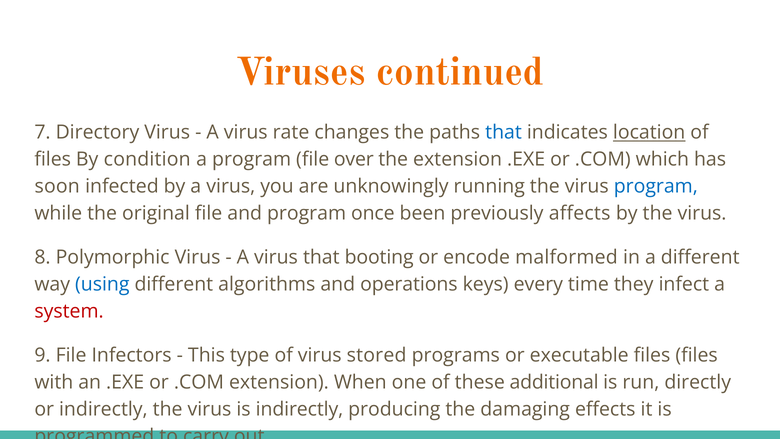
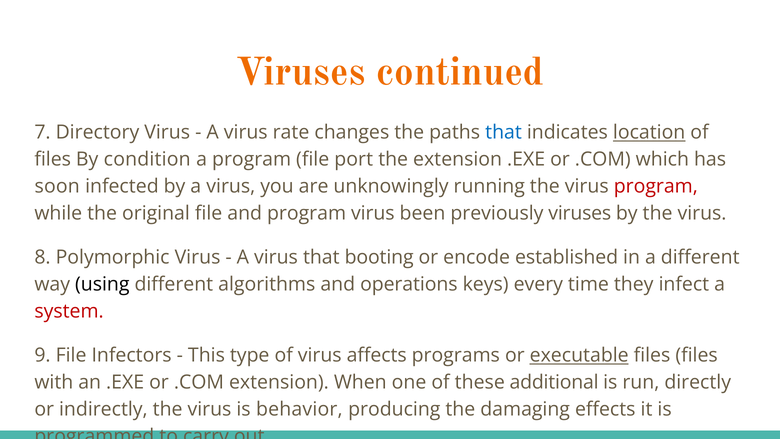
over: over -> port
program at (656, 186) colour: blue -> red
program once: once -> virus
previously affects: affects -> viruses
malformed: malformed -> established
using colour: blue -> black
stored: stored -> affects
executable underline: none -> present
is indirectly: indirectly -> behavior
